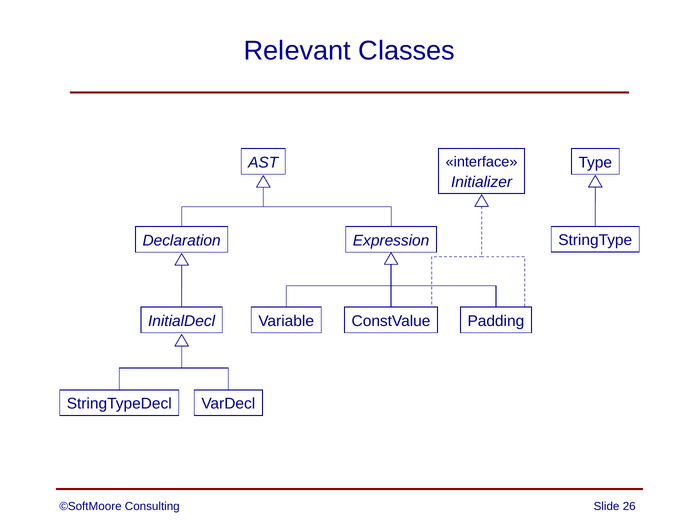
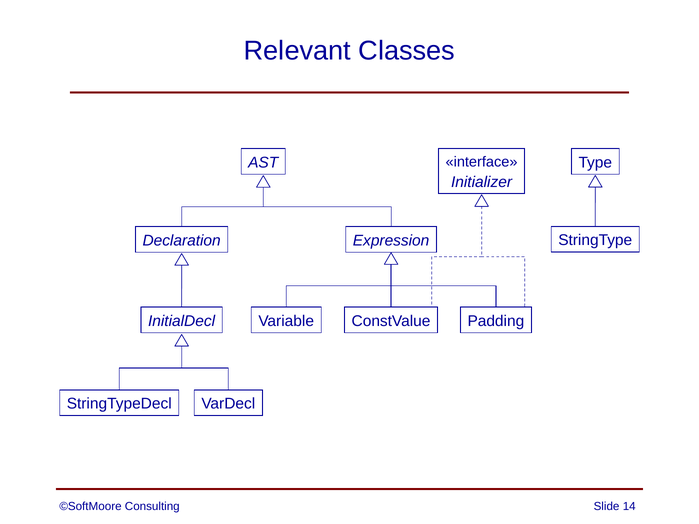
26: 26 -> 14
